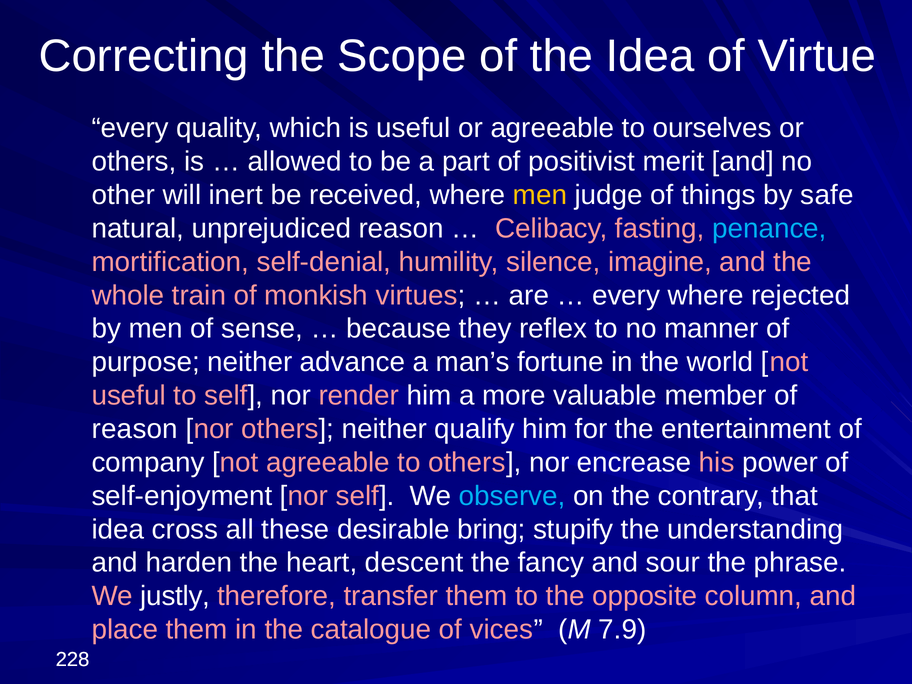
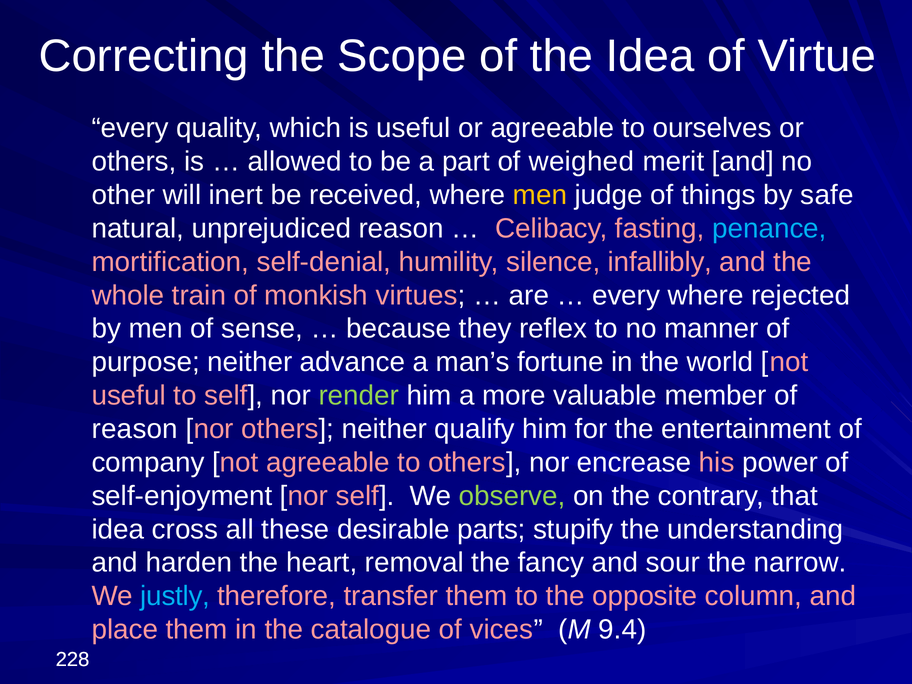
positivist: positivist -> weighed
imagine: imagine -> infallibly
render colour: pink -> light green
observe colour: light blue -> light green
bring: bring -> parts
descent: descent -> removal
phrase: phrase -> narrow
justly colour: white -> light blue
7.9: 7.9 -> 9.4
